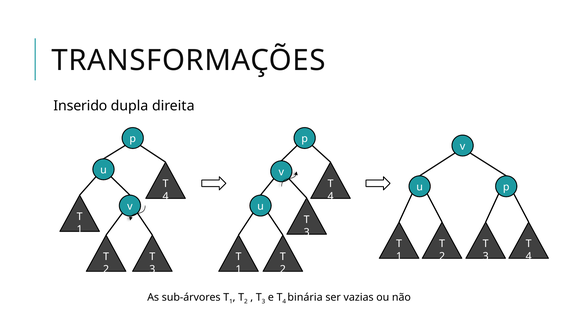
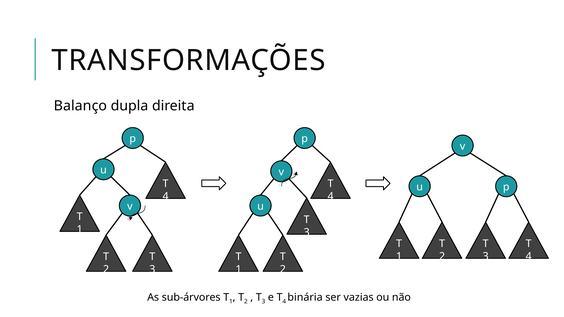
Inserido: Inserido -> Balanço
